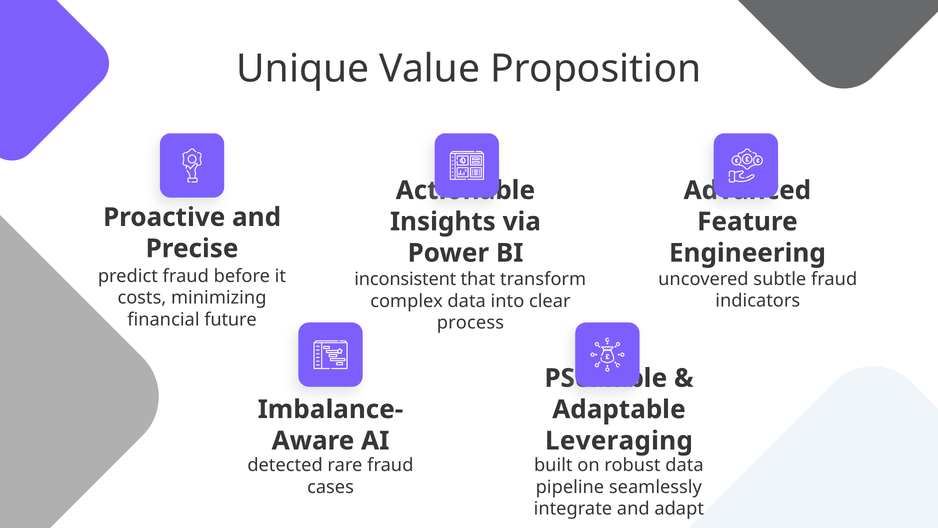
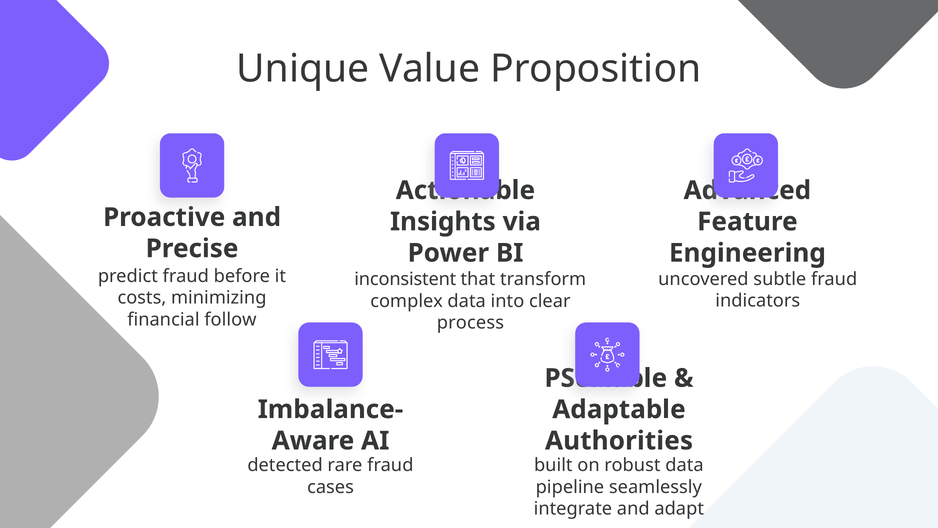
future: future -> follow
Leveraging: Leveraging -> Authorities
